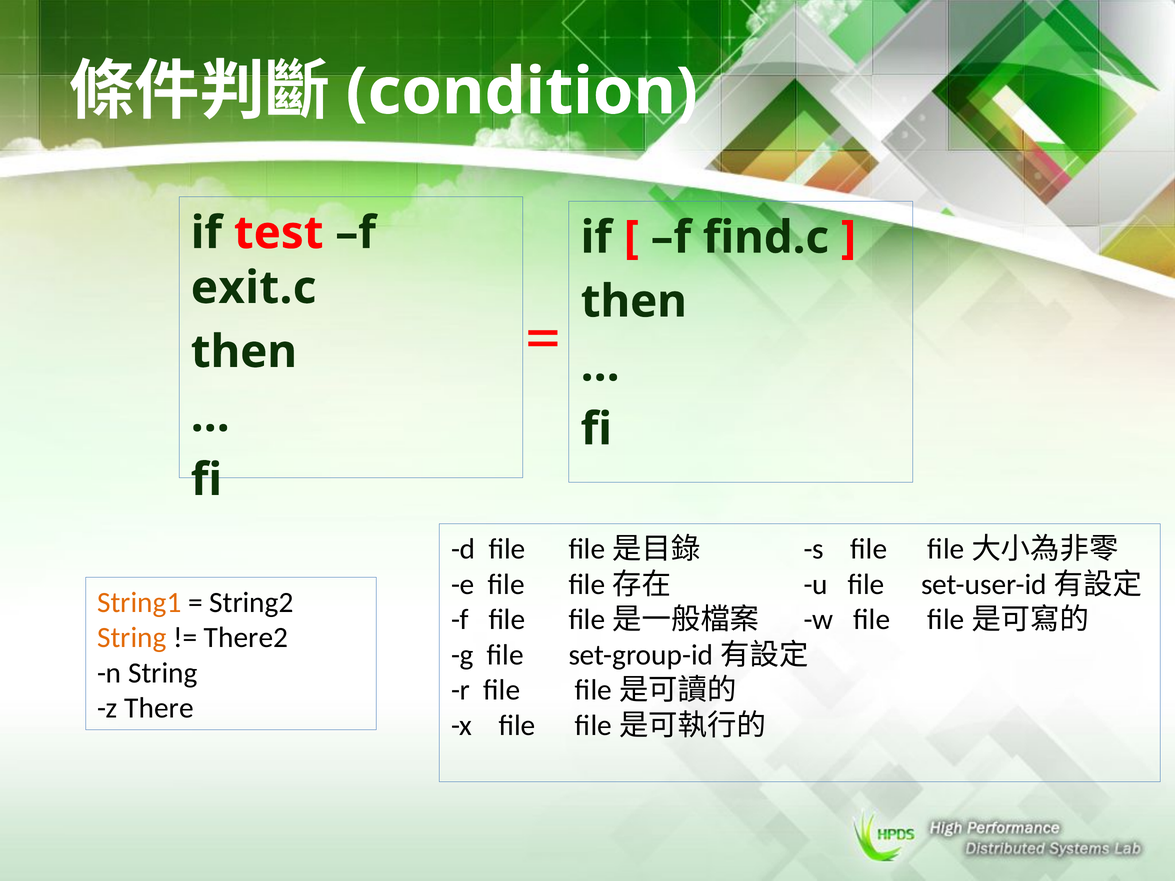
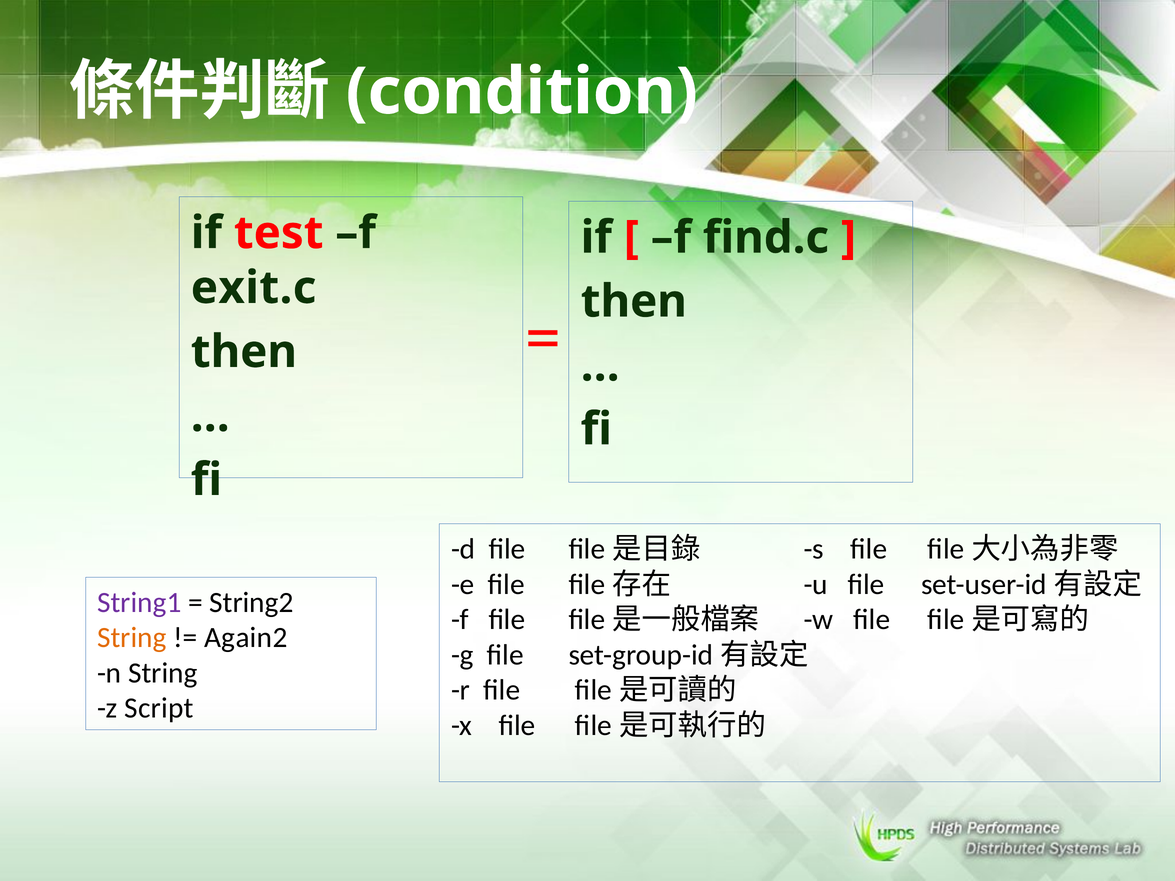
String1 colour: orange -> purple
There2: There2 -> Again2
There: There -> Script
